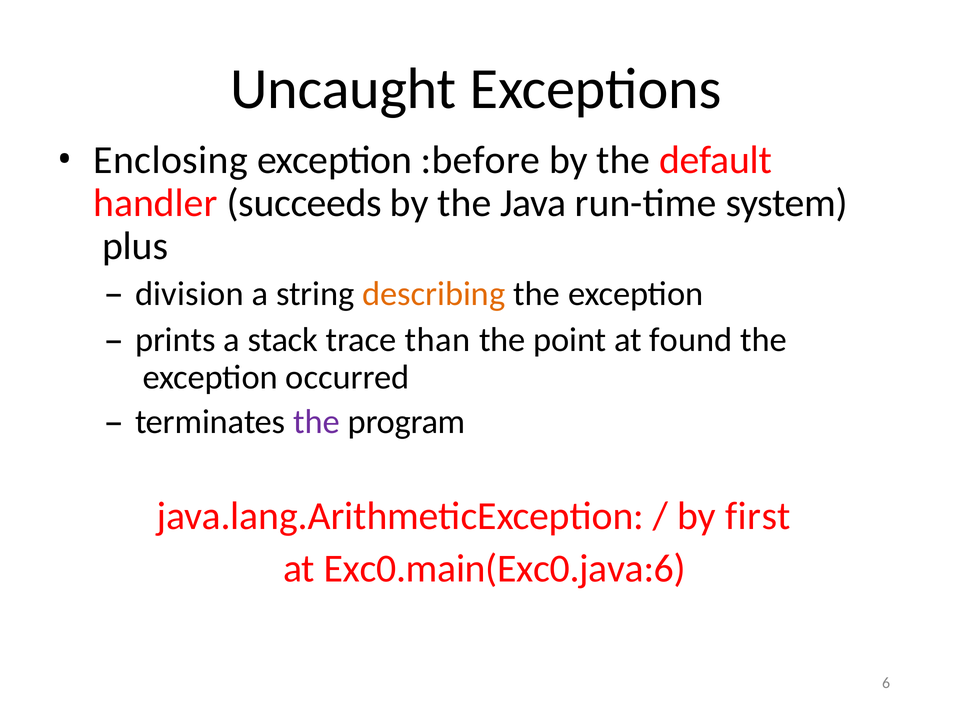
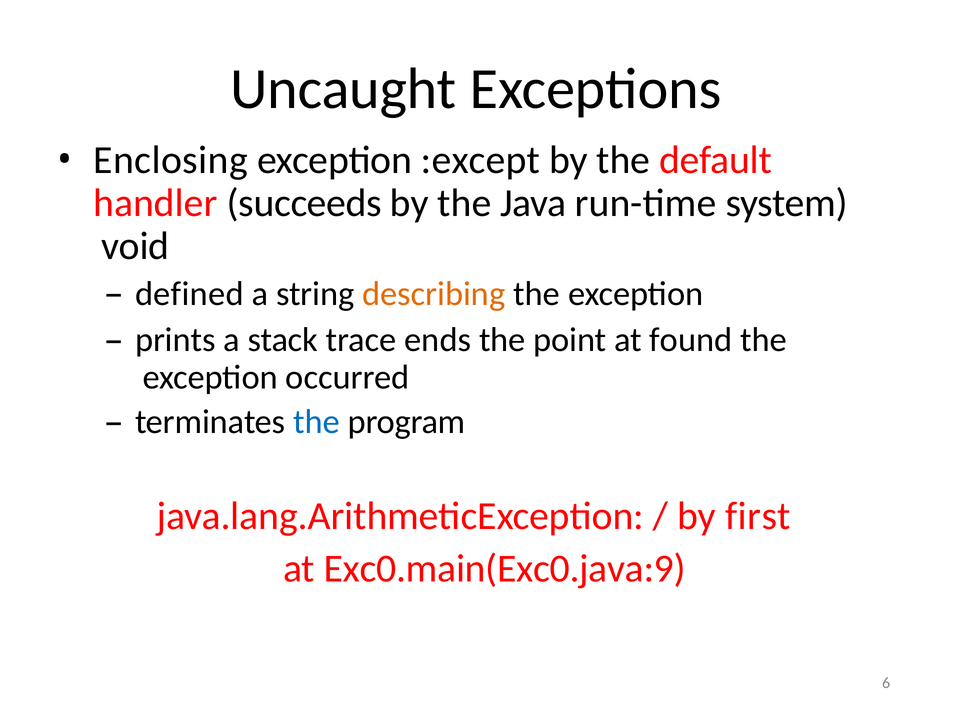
:before: :before -> :except
plus: plus -> void
division: division -> defined
than: than -> ends
the at (317, 422) colour: purple -> blue
Exc0.main(Exc0.java:6: Exc0.main(Exc0.java:6 -> Exc0.main(Exc0.java:9
